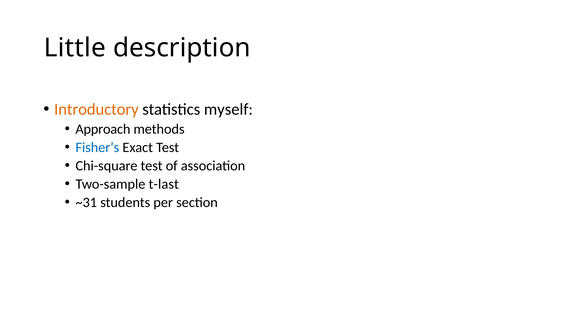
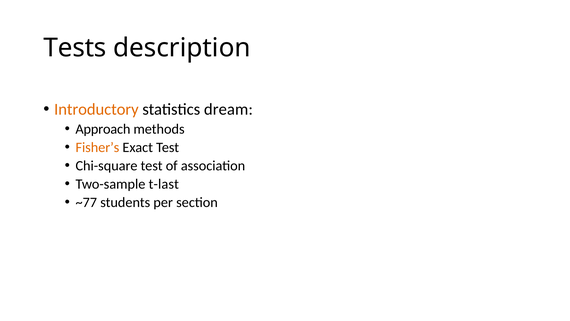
Little: Little -> Tests
myself: myself -> dream
Fisher’s colour: blue -> orange
~31: ~31 -> ~77
